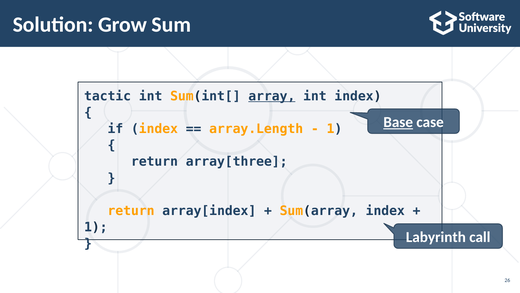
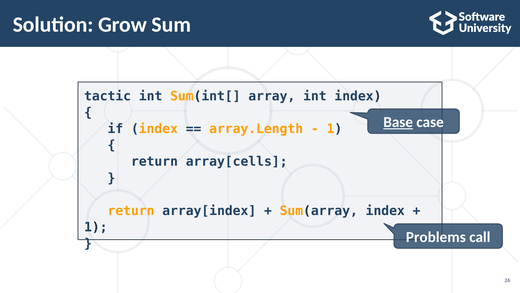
array underline: present -> none
array[three: array[three -> array[cells
Labyrinth: Labyrinth -> Problems
